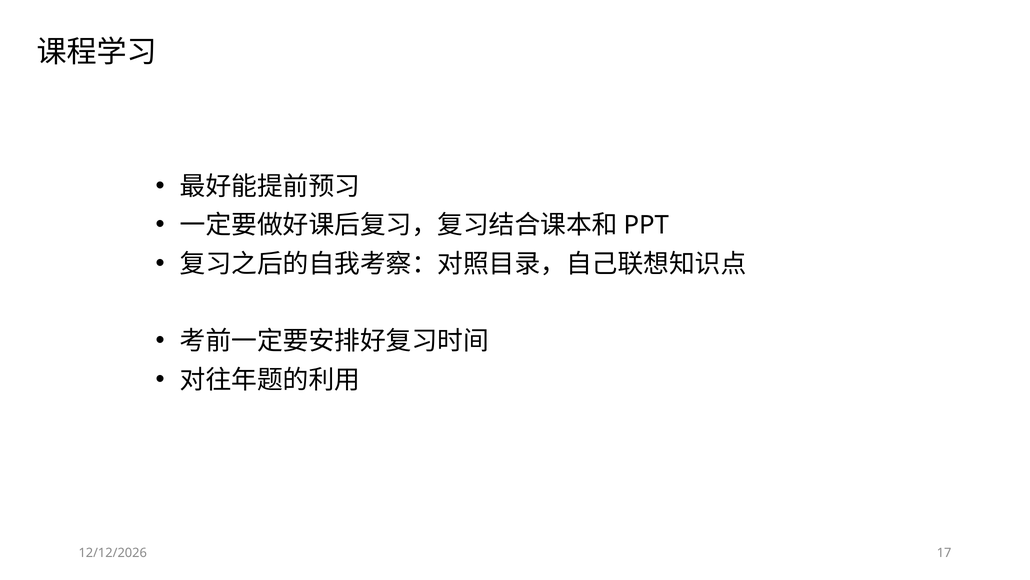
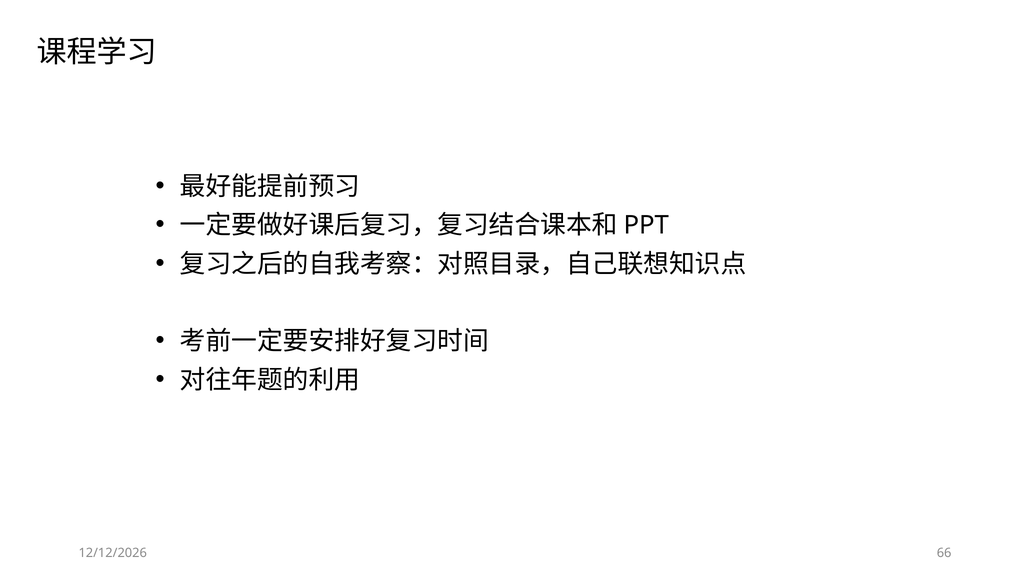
17: 17 -> 66
